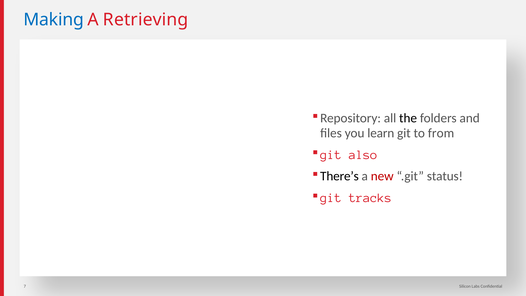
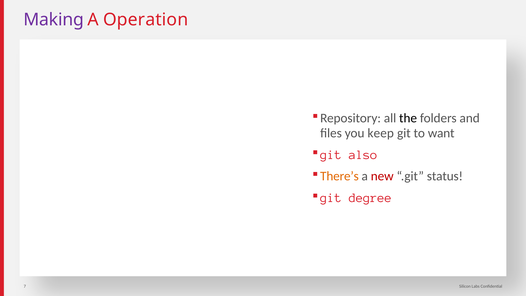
Making colour: blue -> purple
Retrieving: Retrieving -> Operation
learn: learn -> keep
from: from -> want
There’s colour: black -> orange
tracks: tracks -> degree
